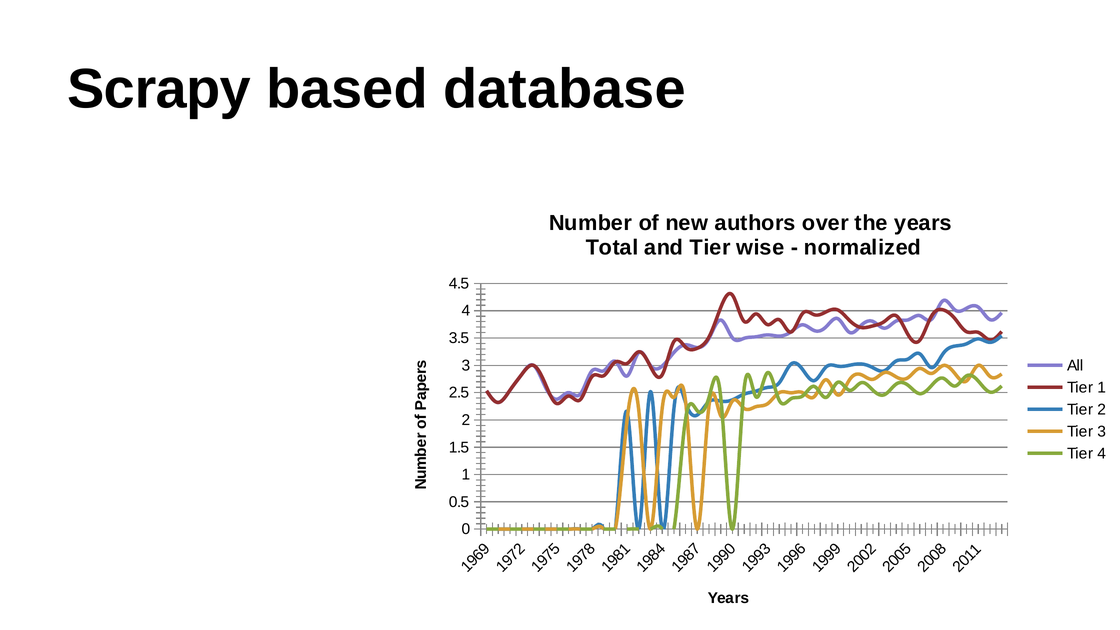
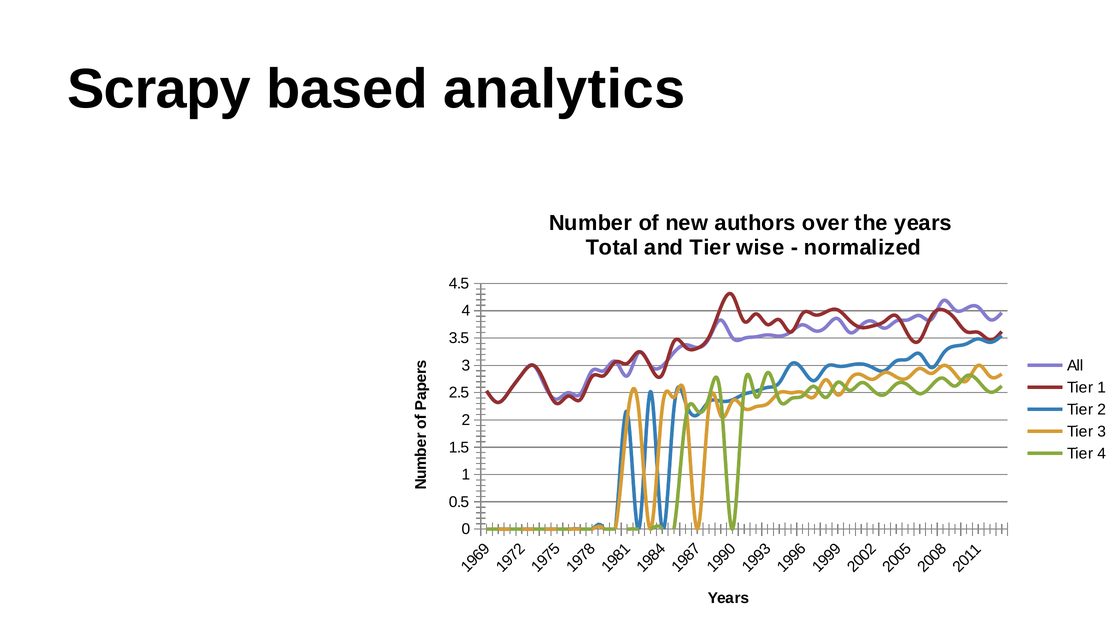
database: database -> analytics
